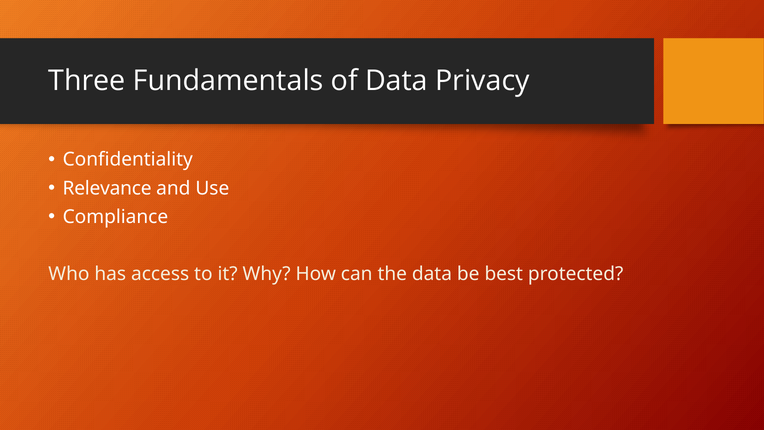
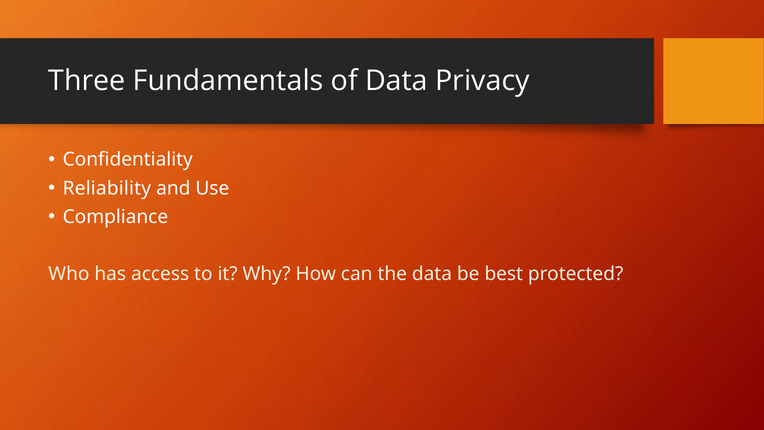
Relevance: Relevance -> Reliability
